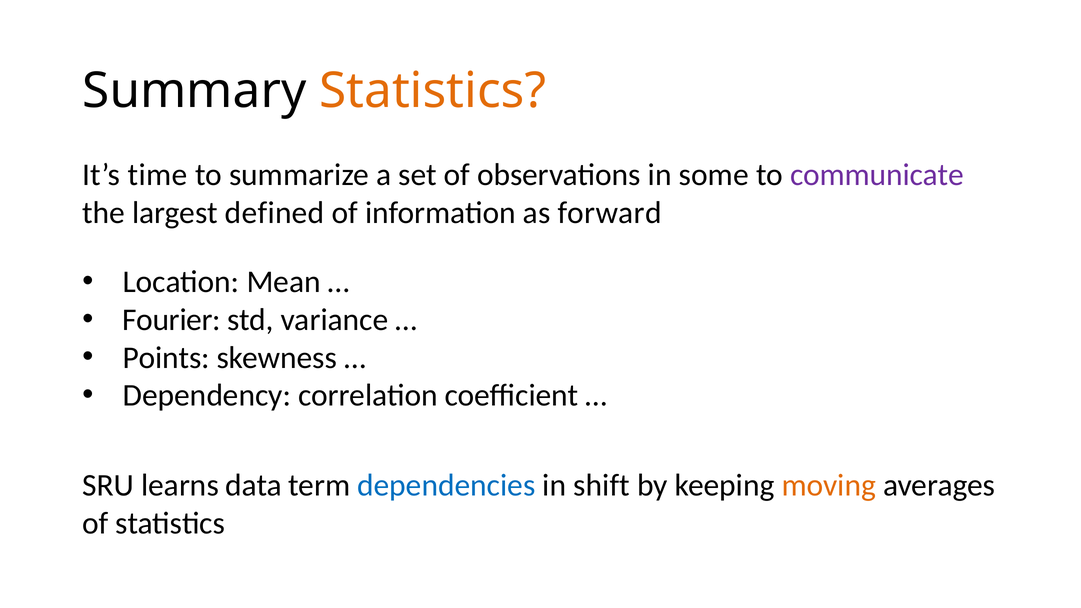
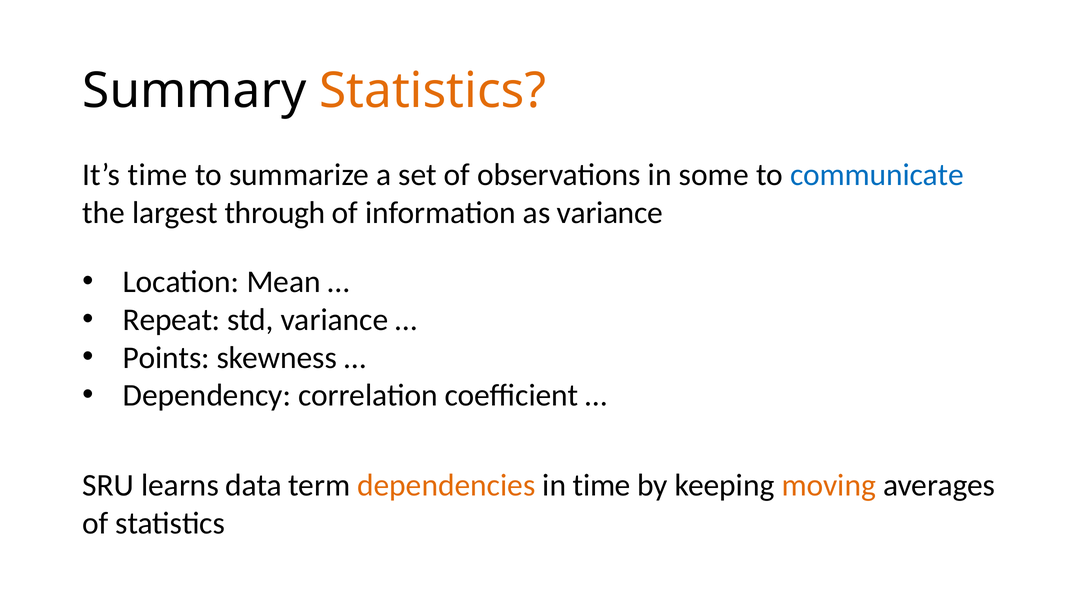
communicate colour: purple -> blue
defined: defined -> through
as forward: forward -> variance
Fourier: Fourier -> Repeat
dependencies colour: blue -> orange
in shift: shift -> time
